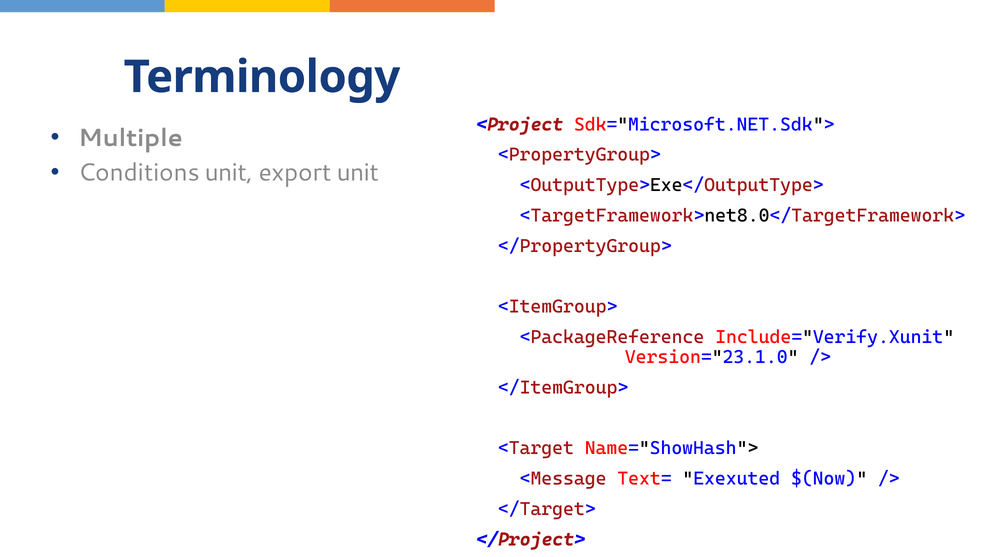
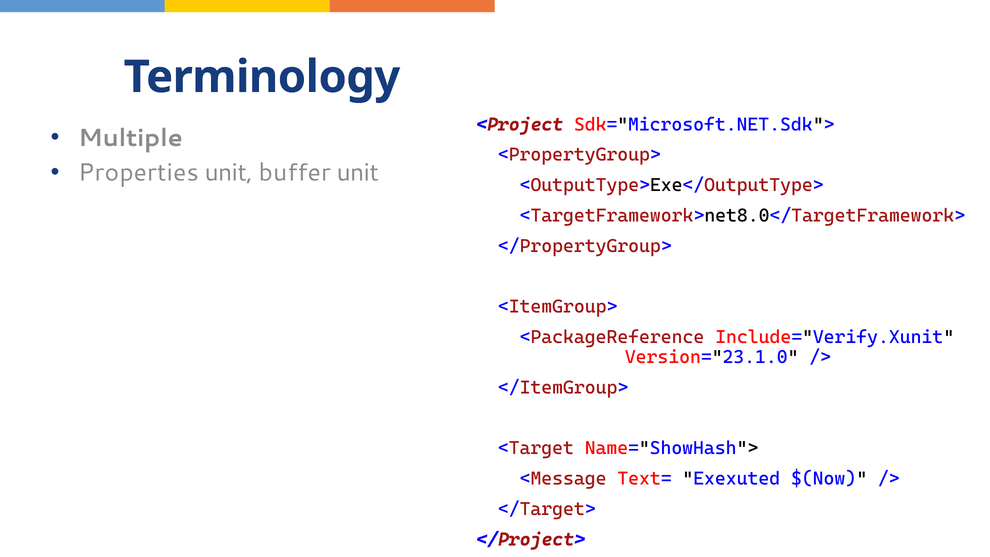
Conditions: Conditions -> Properties
export: export -> buffer
